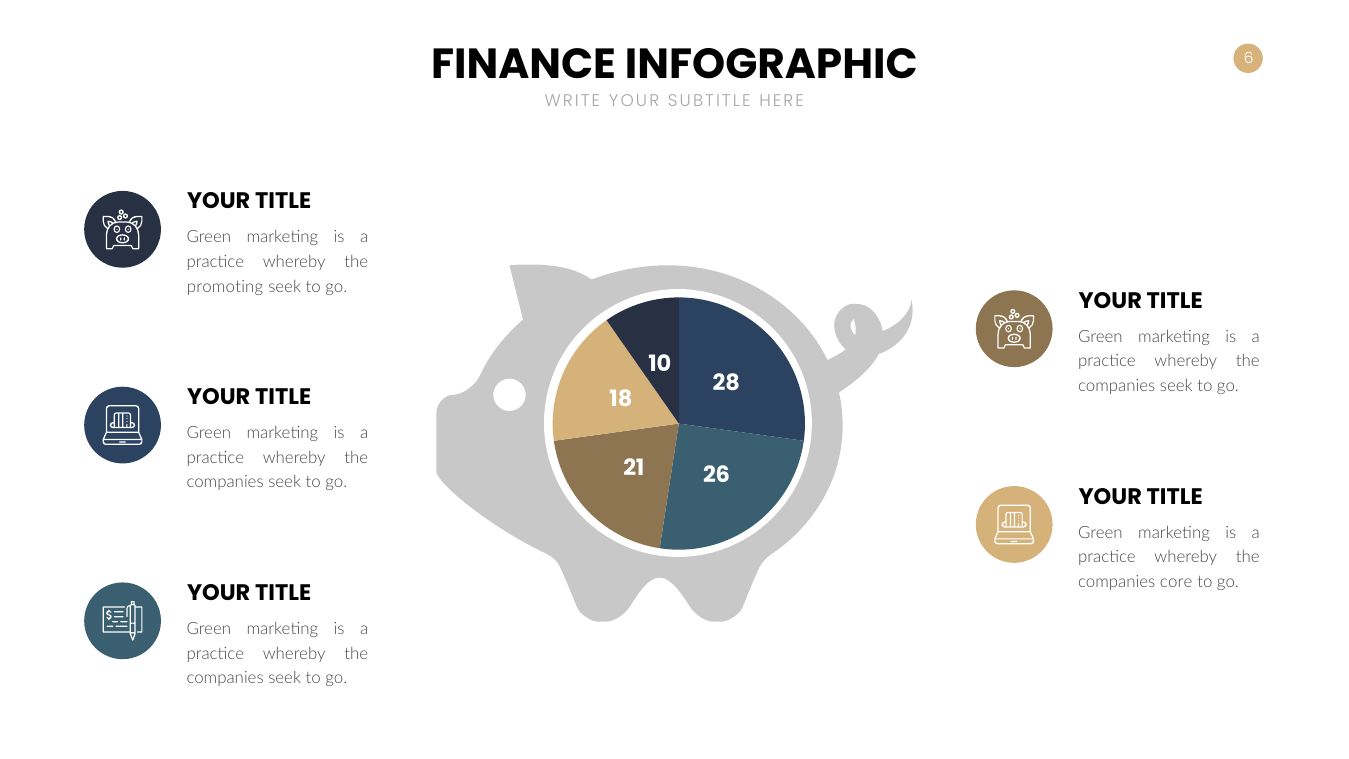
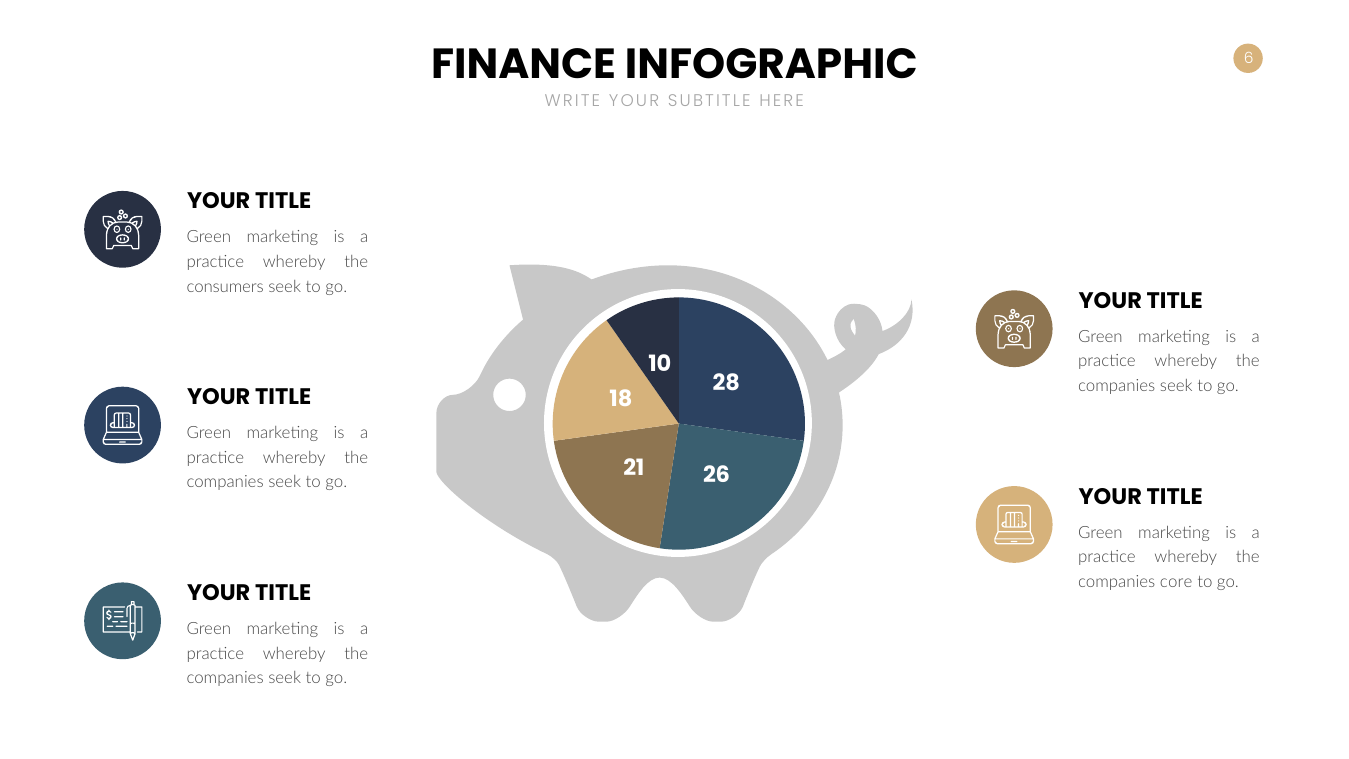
promoting: promoting -> consumers
